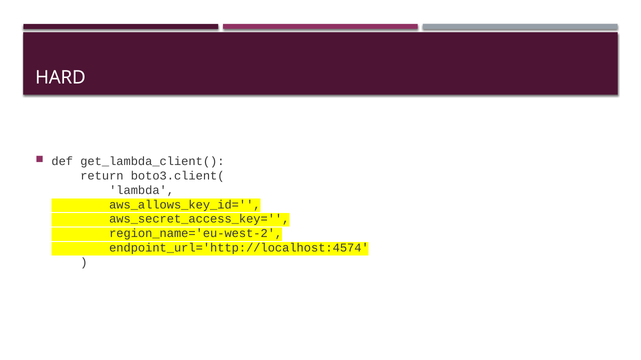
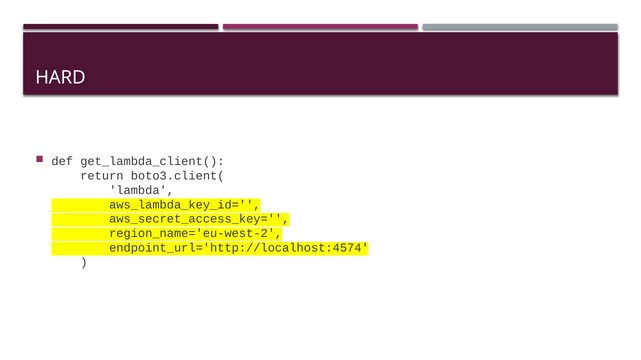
aws_allows_key_id=: aws_allows_key_id= -> aws_lambda_key_id=
